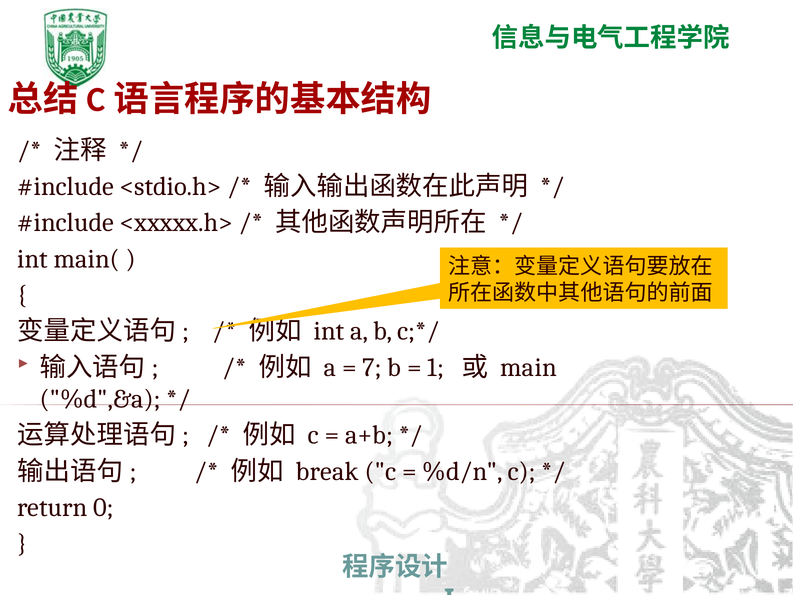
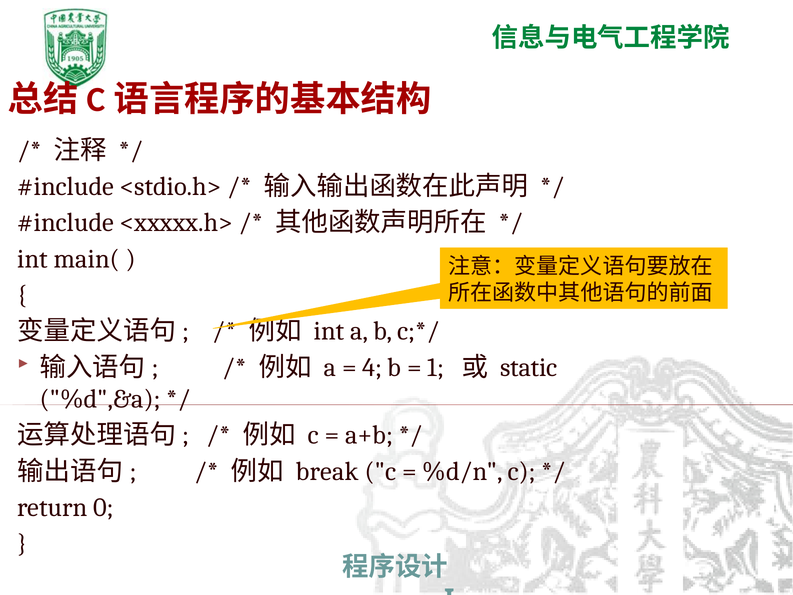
7: 7 -> 4
main: main -> static
